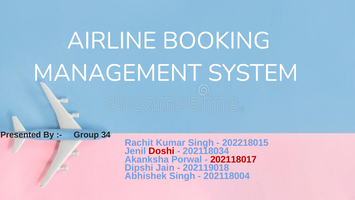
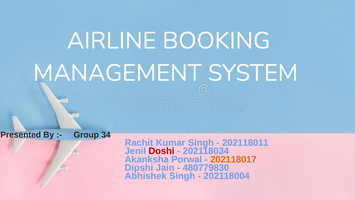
202218015: 202218015 -> 202118011
202118017 colour: red -> orange
202119018: 202119018 -> 480779830
